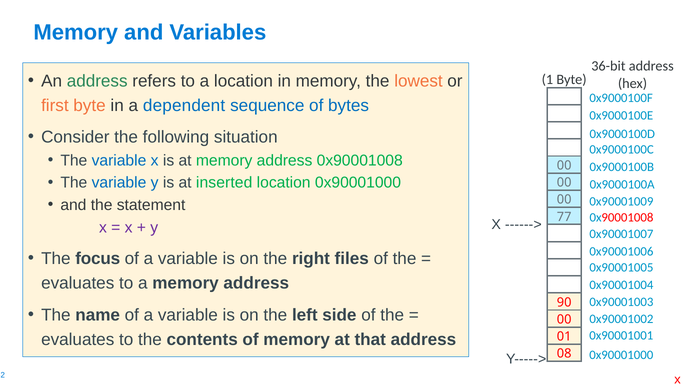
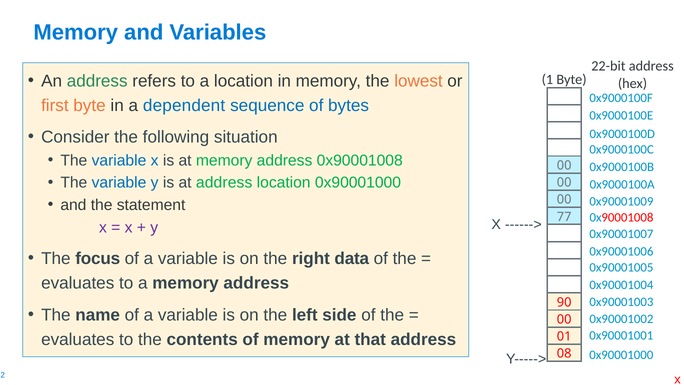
36-bit: 36-bit -> 22-bit
at inserted: inserted -> address
files: files -> data
